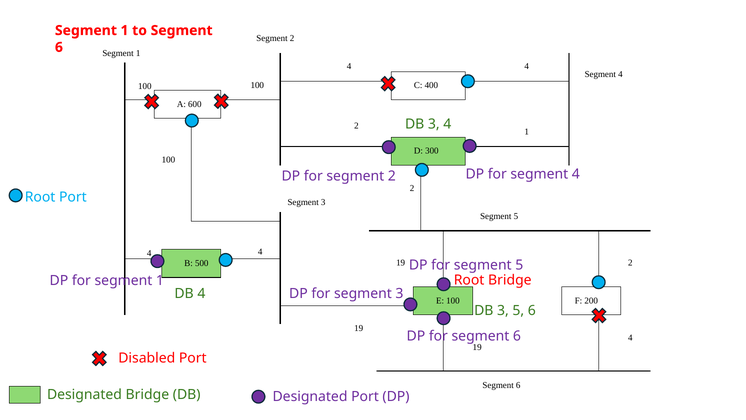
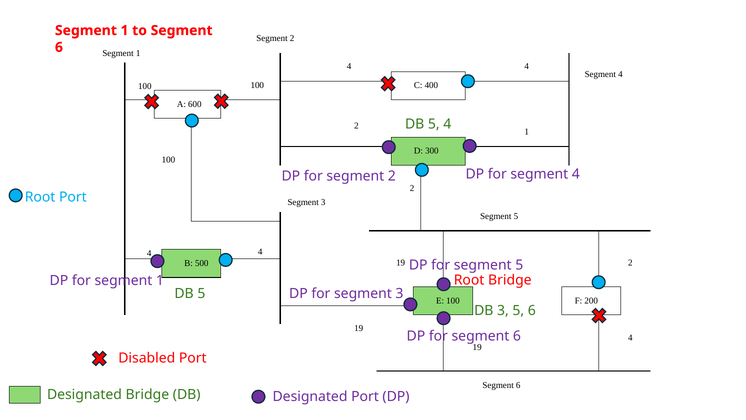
3 at (434, 124): 3 -> 5
4 at (201, 293): 4 -> 5
